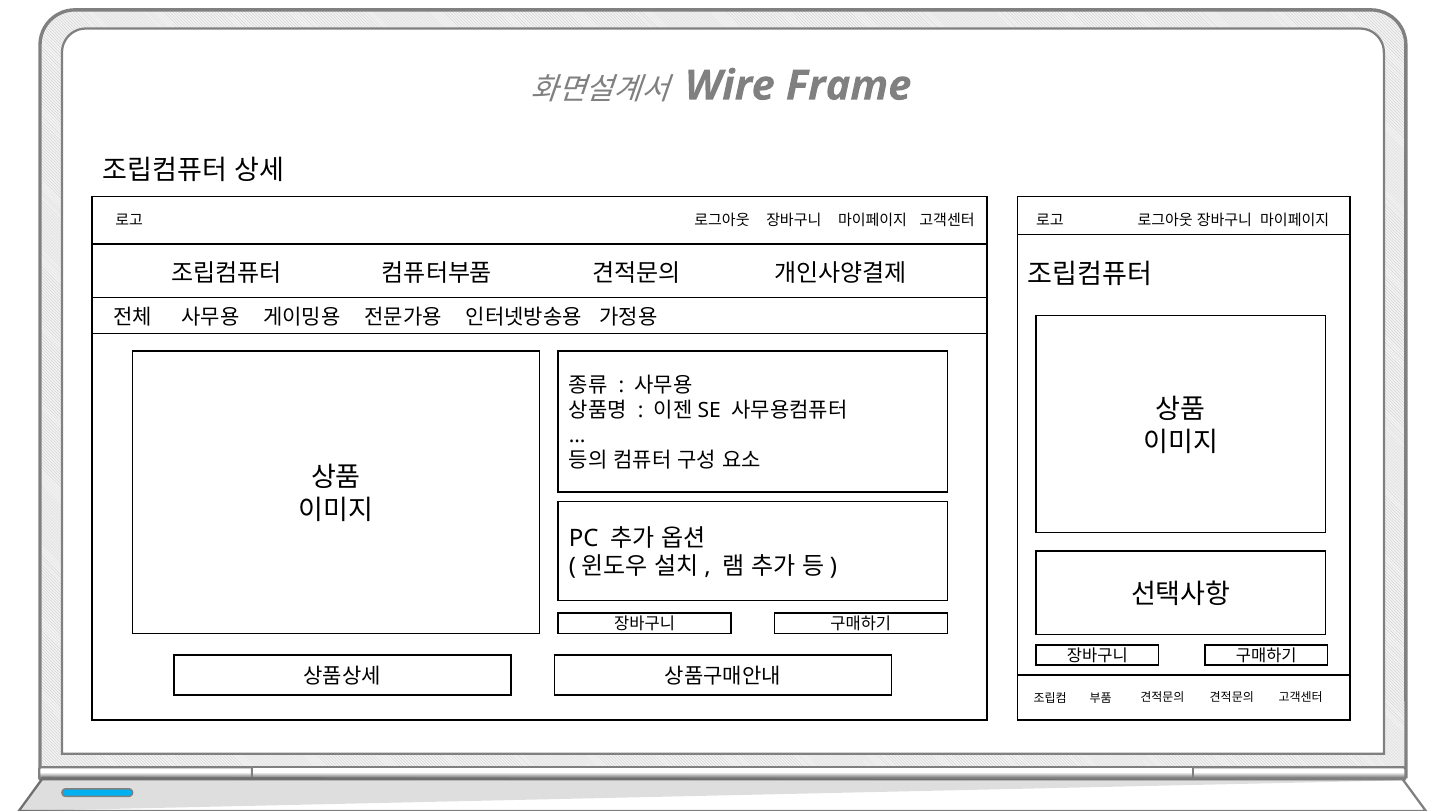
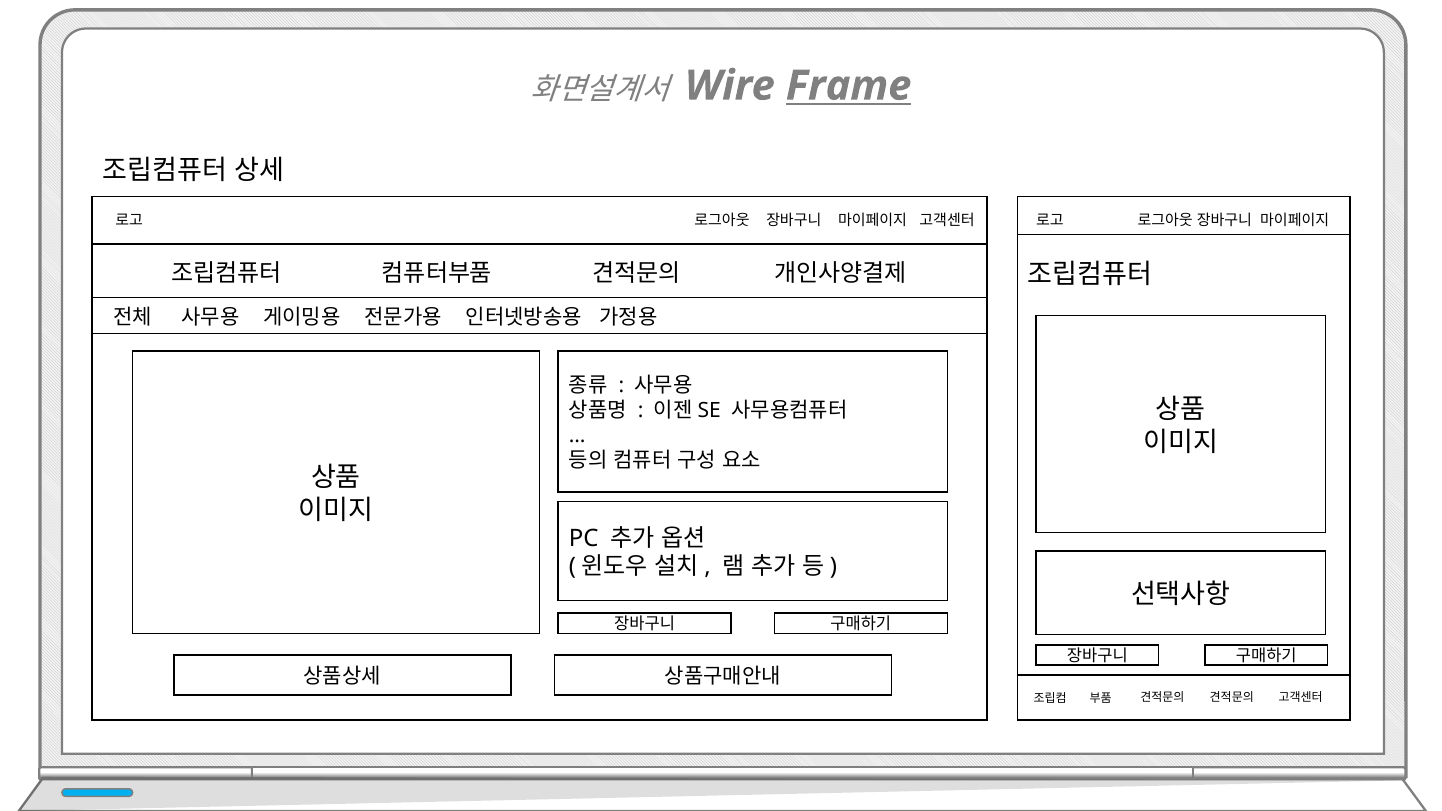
Frame underline: none -> present
